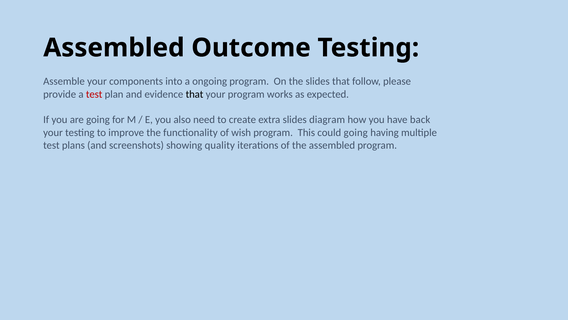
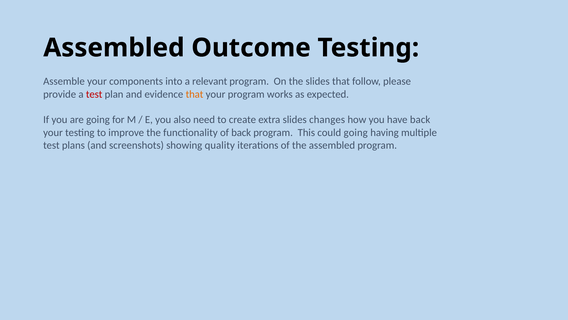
ongoing: ongoing -> relevant
that at (195, 94) colour: black -> orange
diagram: diagram -> changes
of wish: wish -> back
